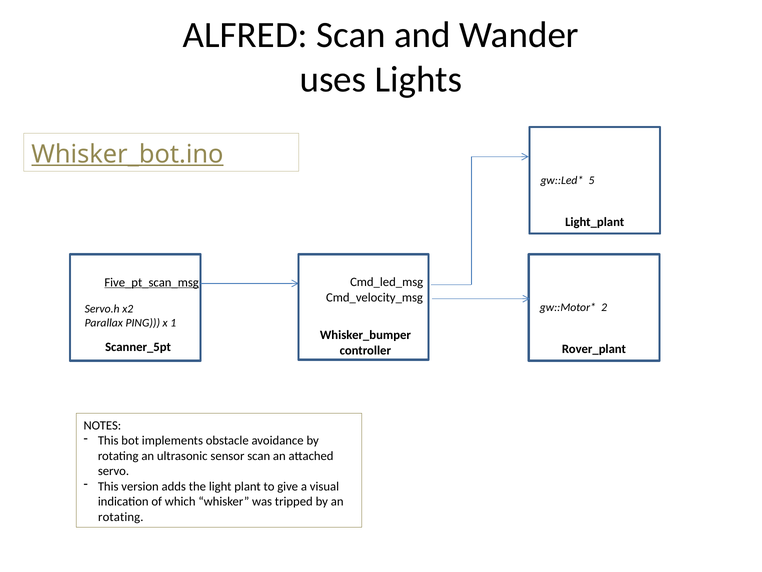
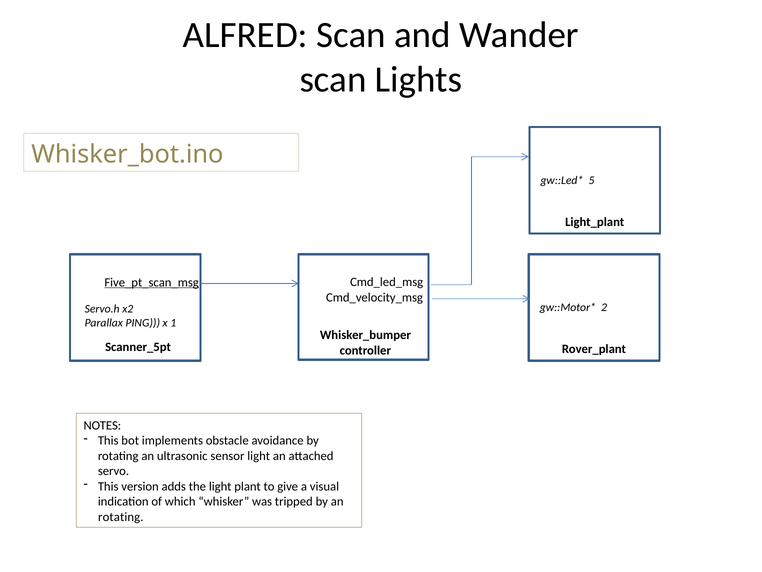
uses at (333, 79): uses -> scan
Whisker_bot.ino underline: present -> none
sensor scan: scan -> light
